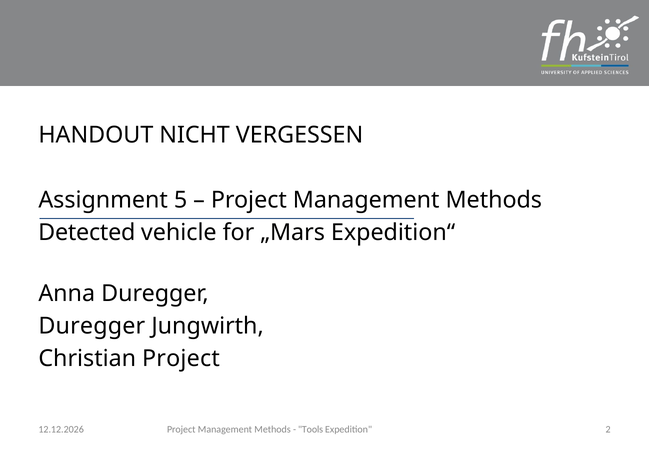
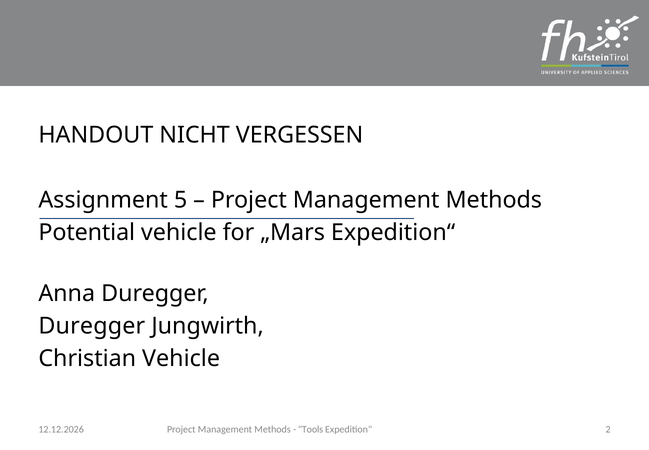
Detected: Detected -> Potential
Christian Project: Project -> Vehicle
